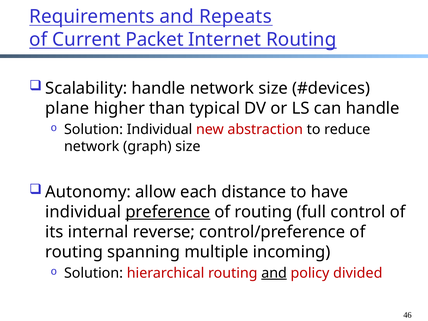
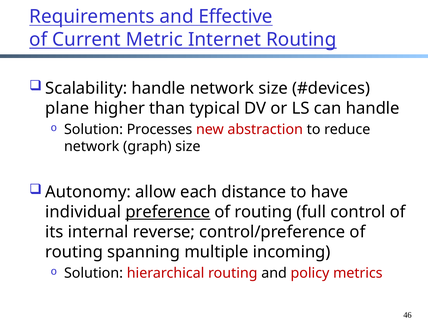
Repeats: Repeats -> Effective
Packet: Packet -> Metric
Solution Individual: Individual -> Processes
and at (274, 273) underline: present -> none
divided: divided -> metrics
